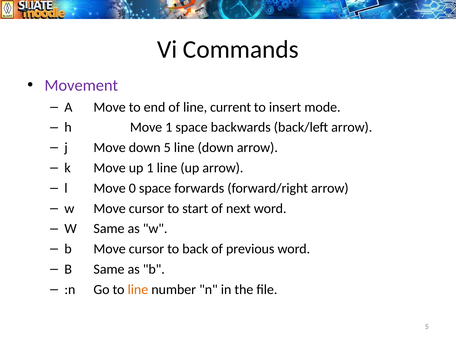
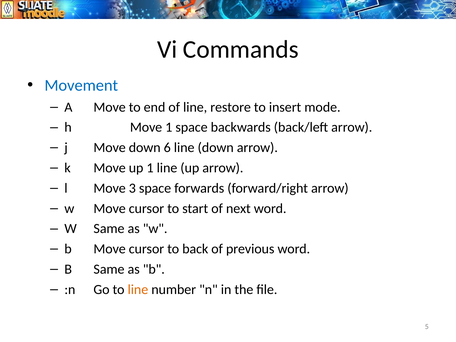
Movement colour: purple -> blue
current: current -> restore
down 5: 5 -> 6
0: 0 -> 3
